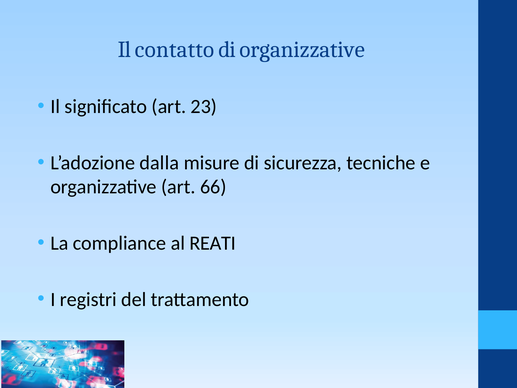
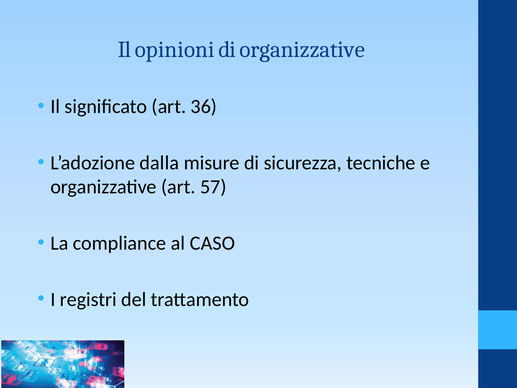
contatto: contatto -> opinioni
23: 23 -> 36
66: 66 -> 57
REATI: REATI -> CASO
